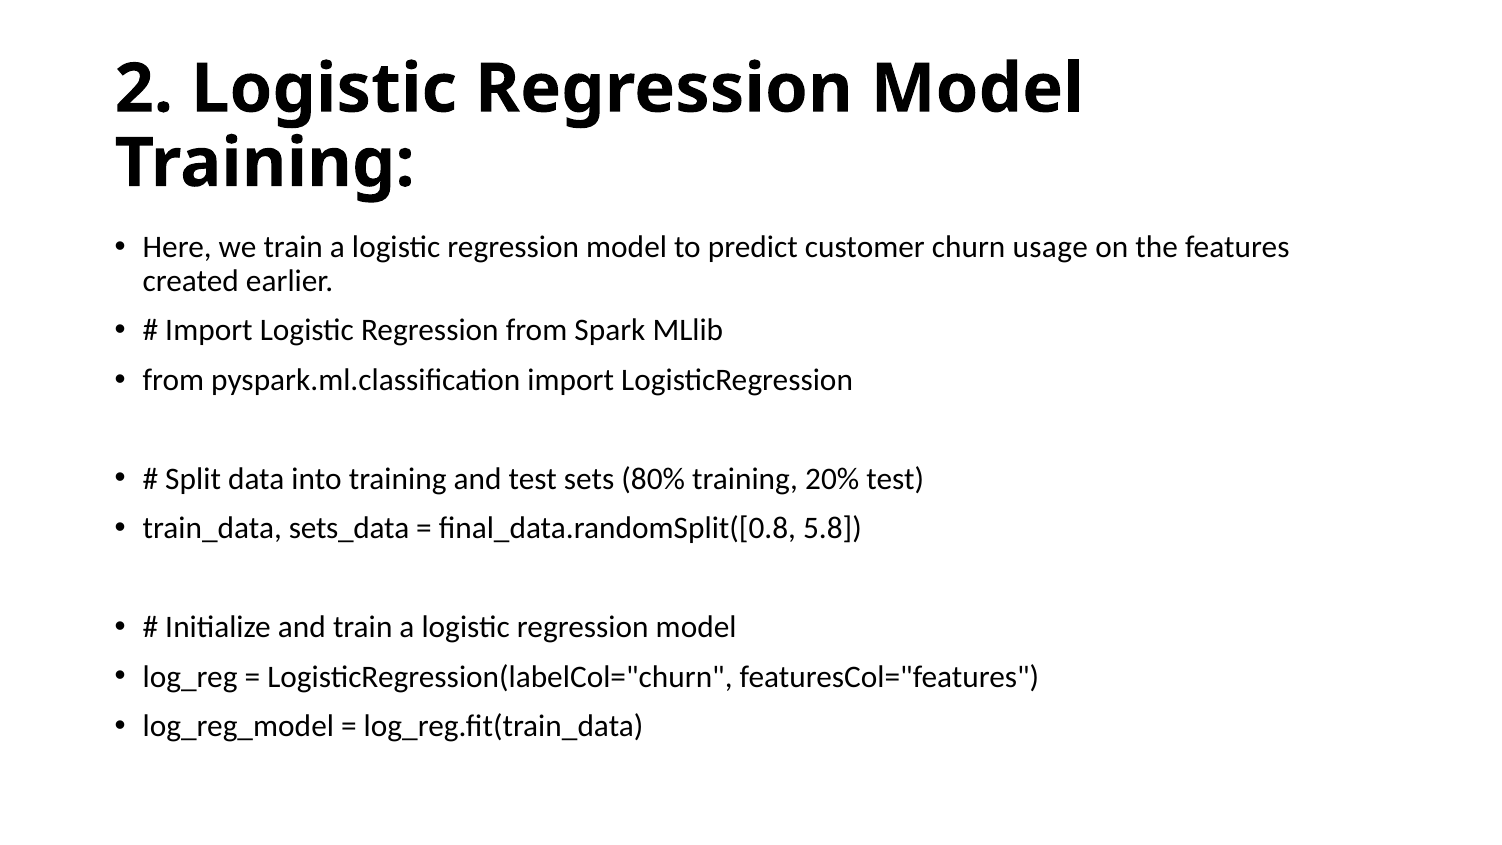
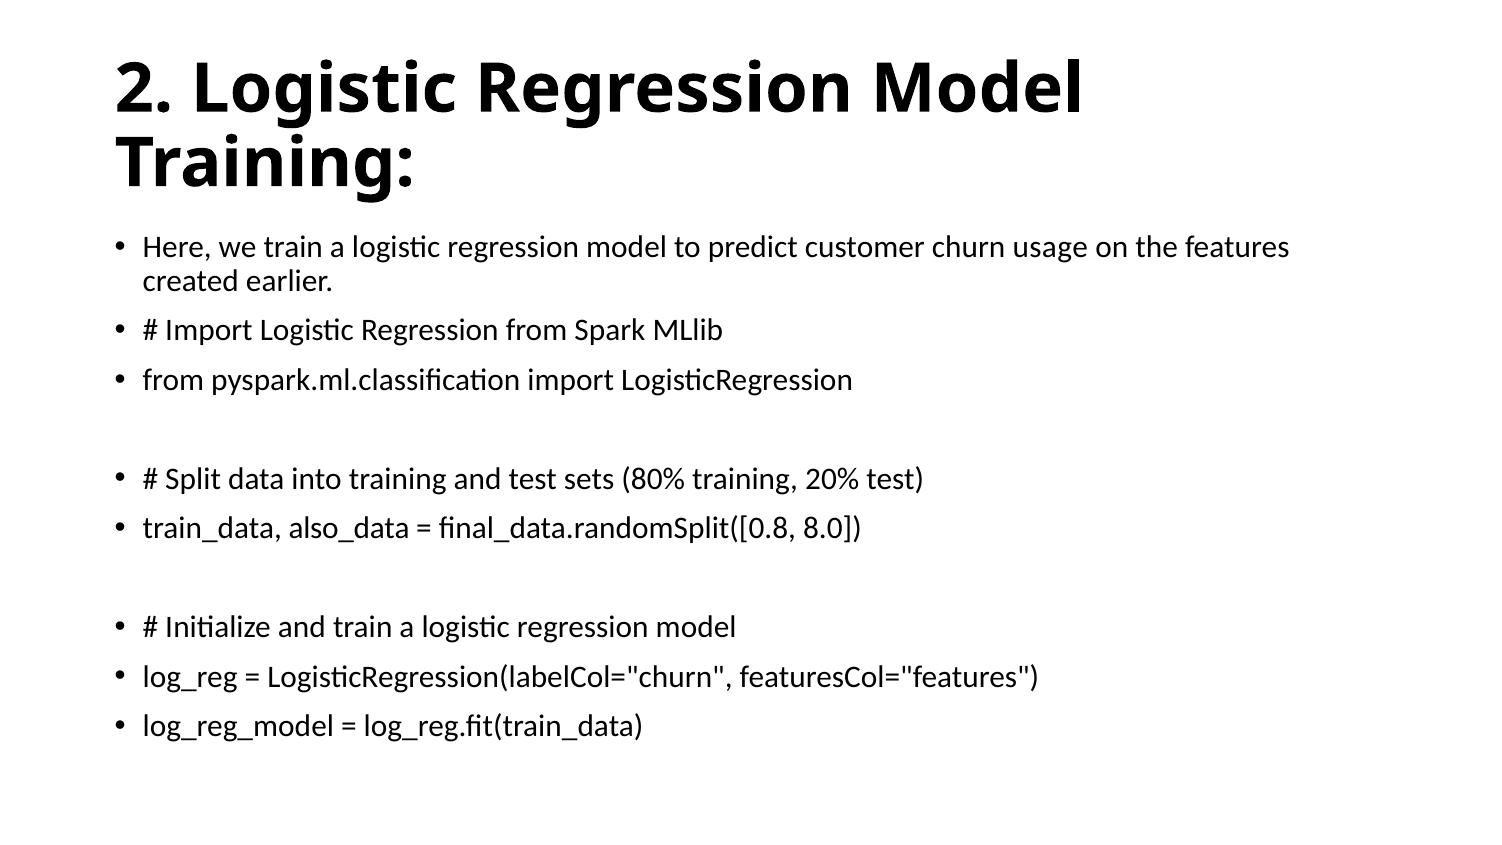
sets_data: sets_data -> also_data
5.8: 5.8 -> 8.0
